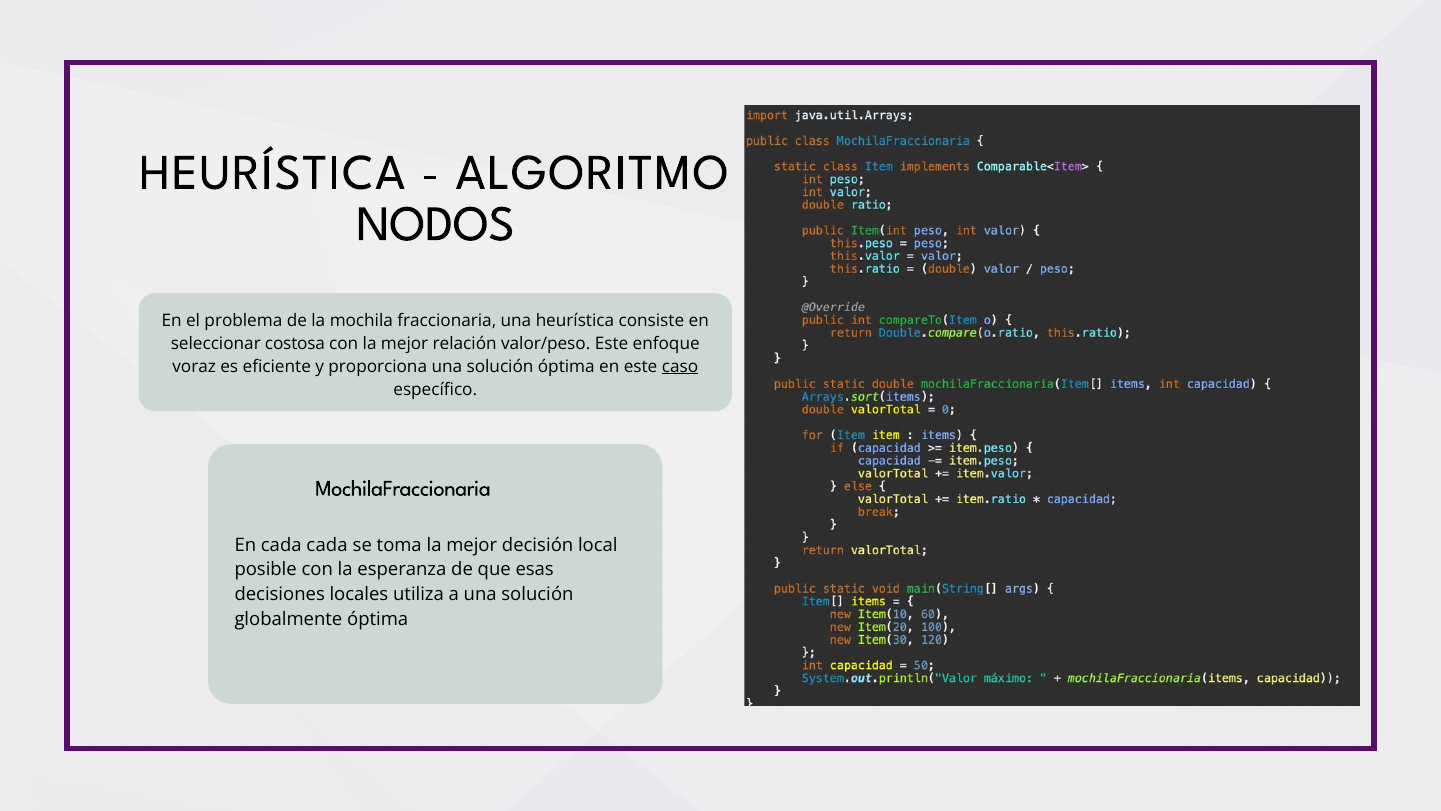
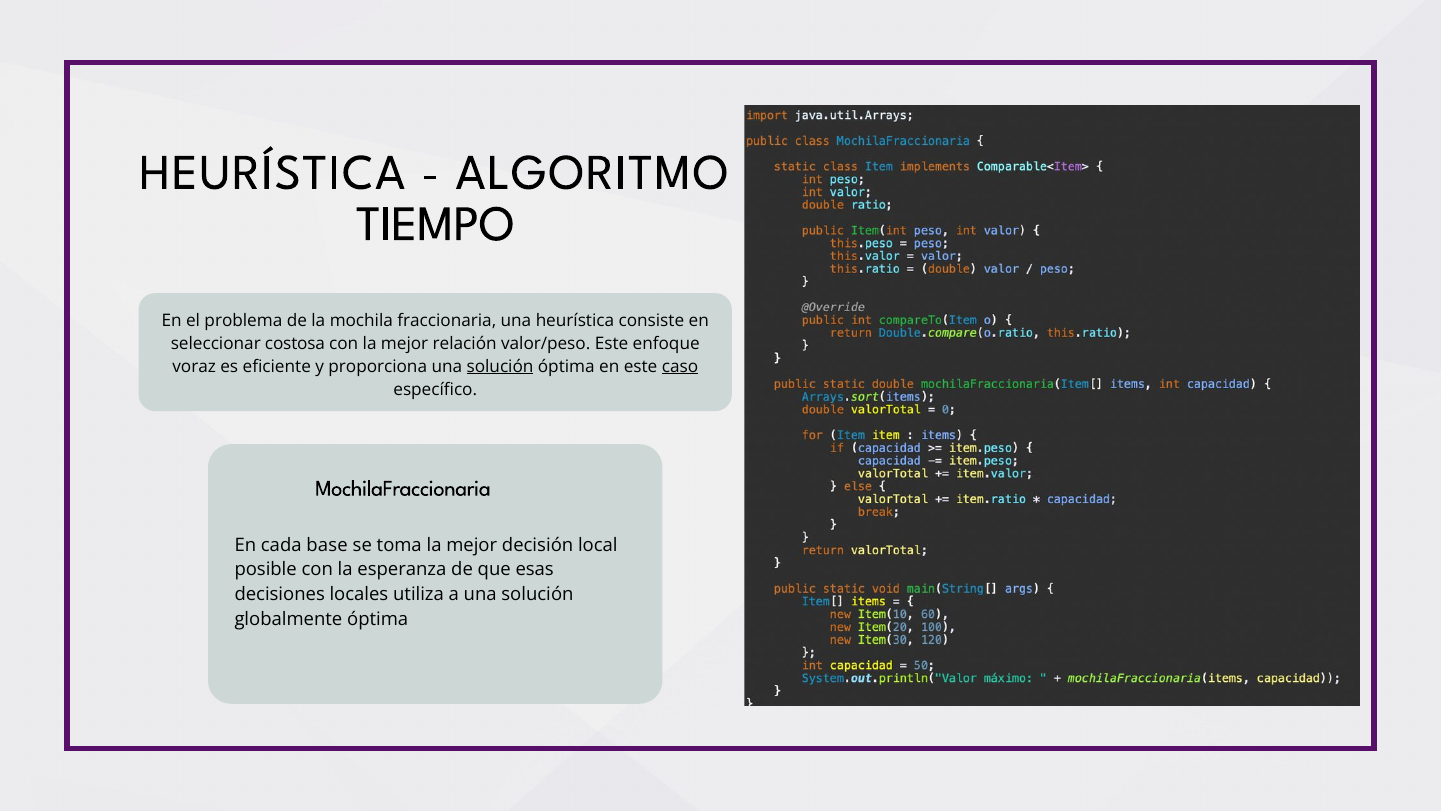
NODOS: NODOS -> TIEMPO
solución at (500, 366) underline: none -> present
cada cada: cada -> base
